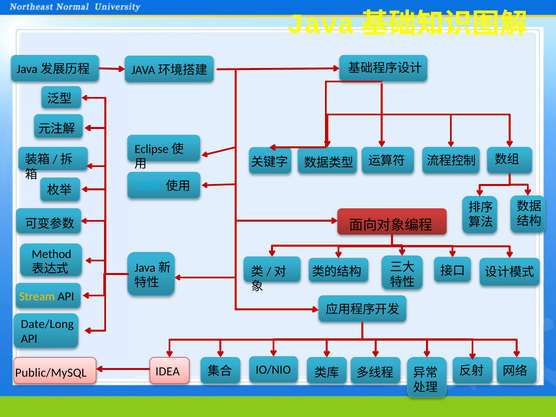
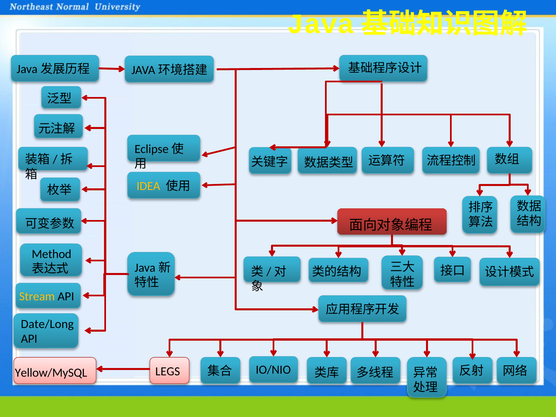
IDEA at (148, 186) colour: light blue -> yellow
IDEA at (168, 371): IDEA -> LEGS
Public/MySQL: Public/MySQL -> Yellow/MySQL
